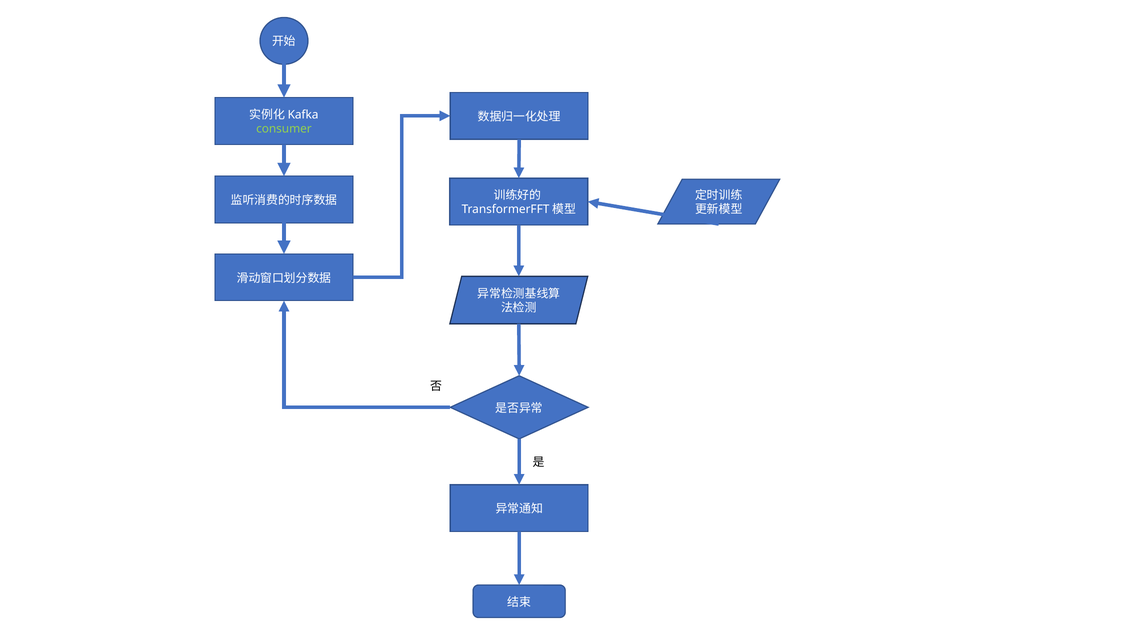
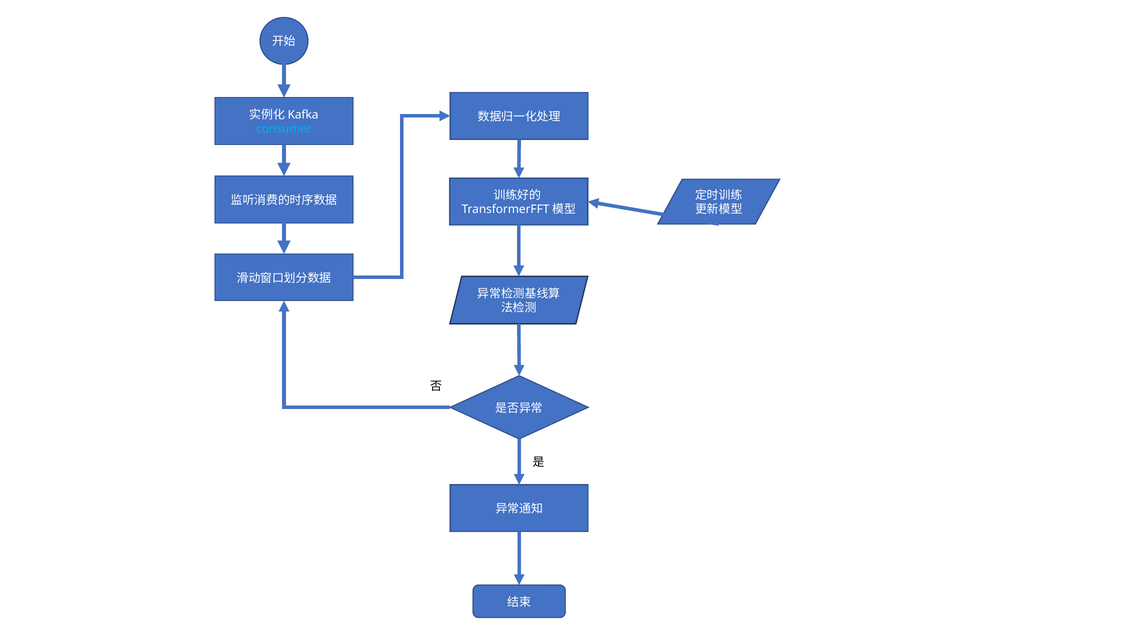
consumer colour: light green -> light blue
